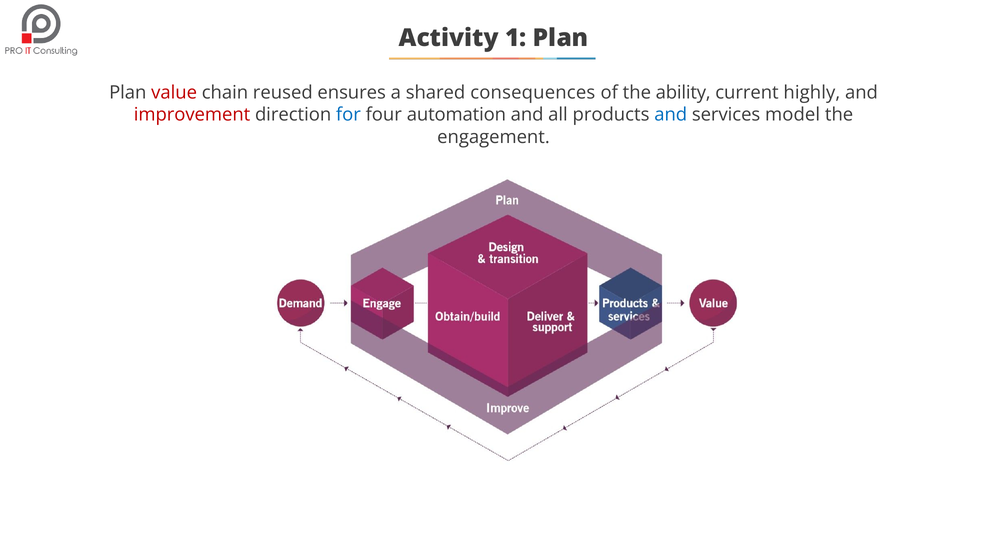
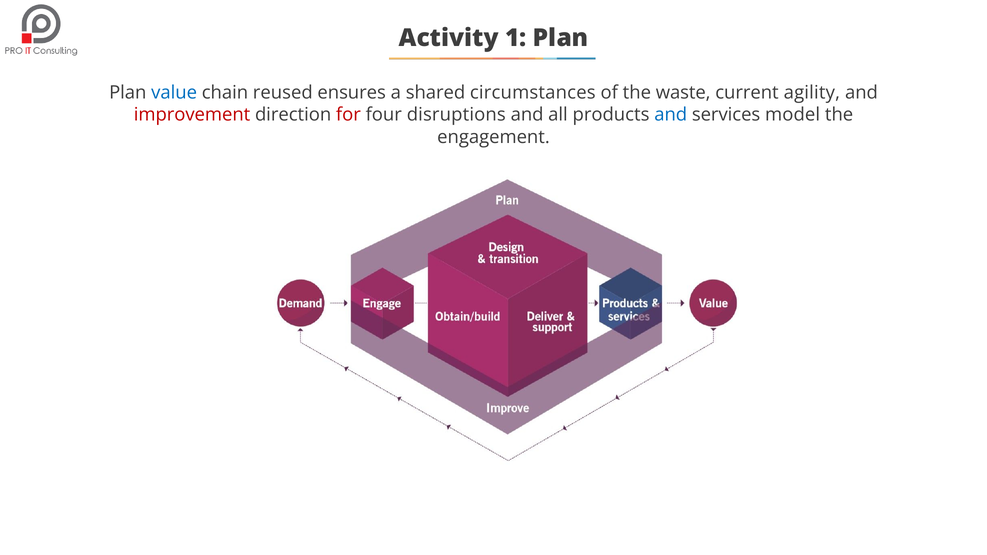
value colour: red -> blue
consequences: consequences -> circumstances
ability: ability -> waste
highly: highly -> agility
for colour: blue -> red
automation: automation -> disruptions
